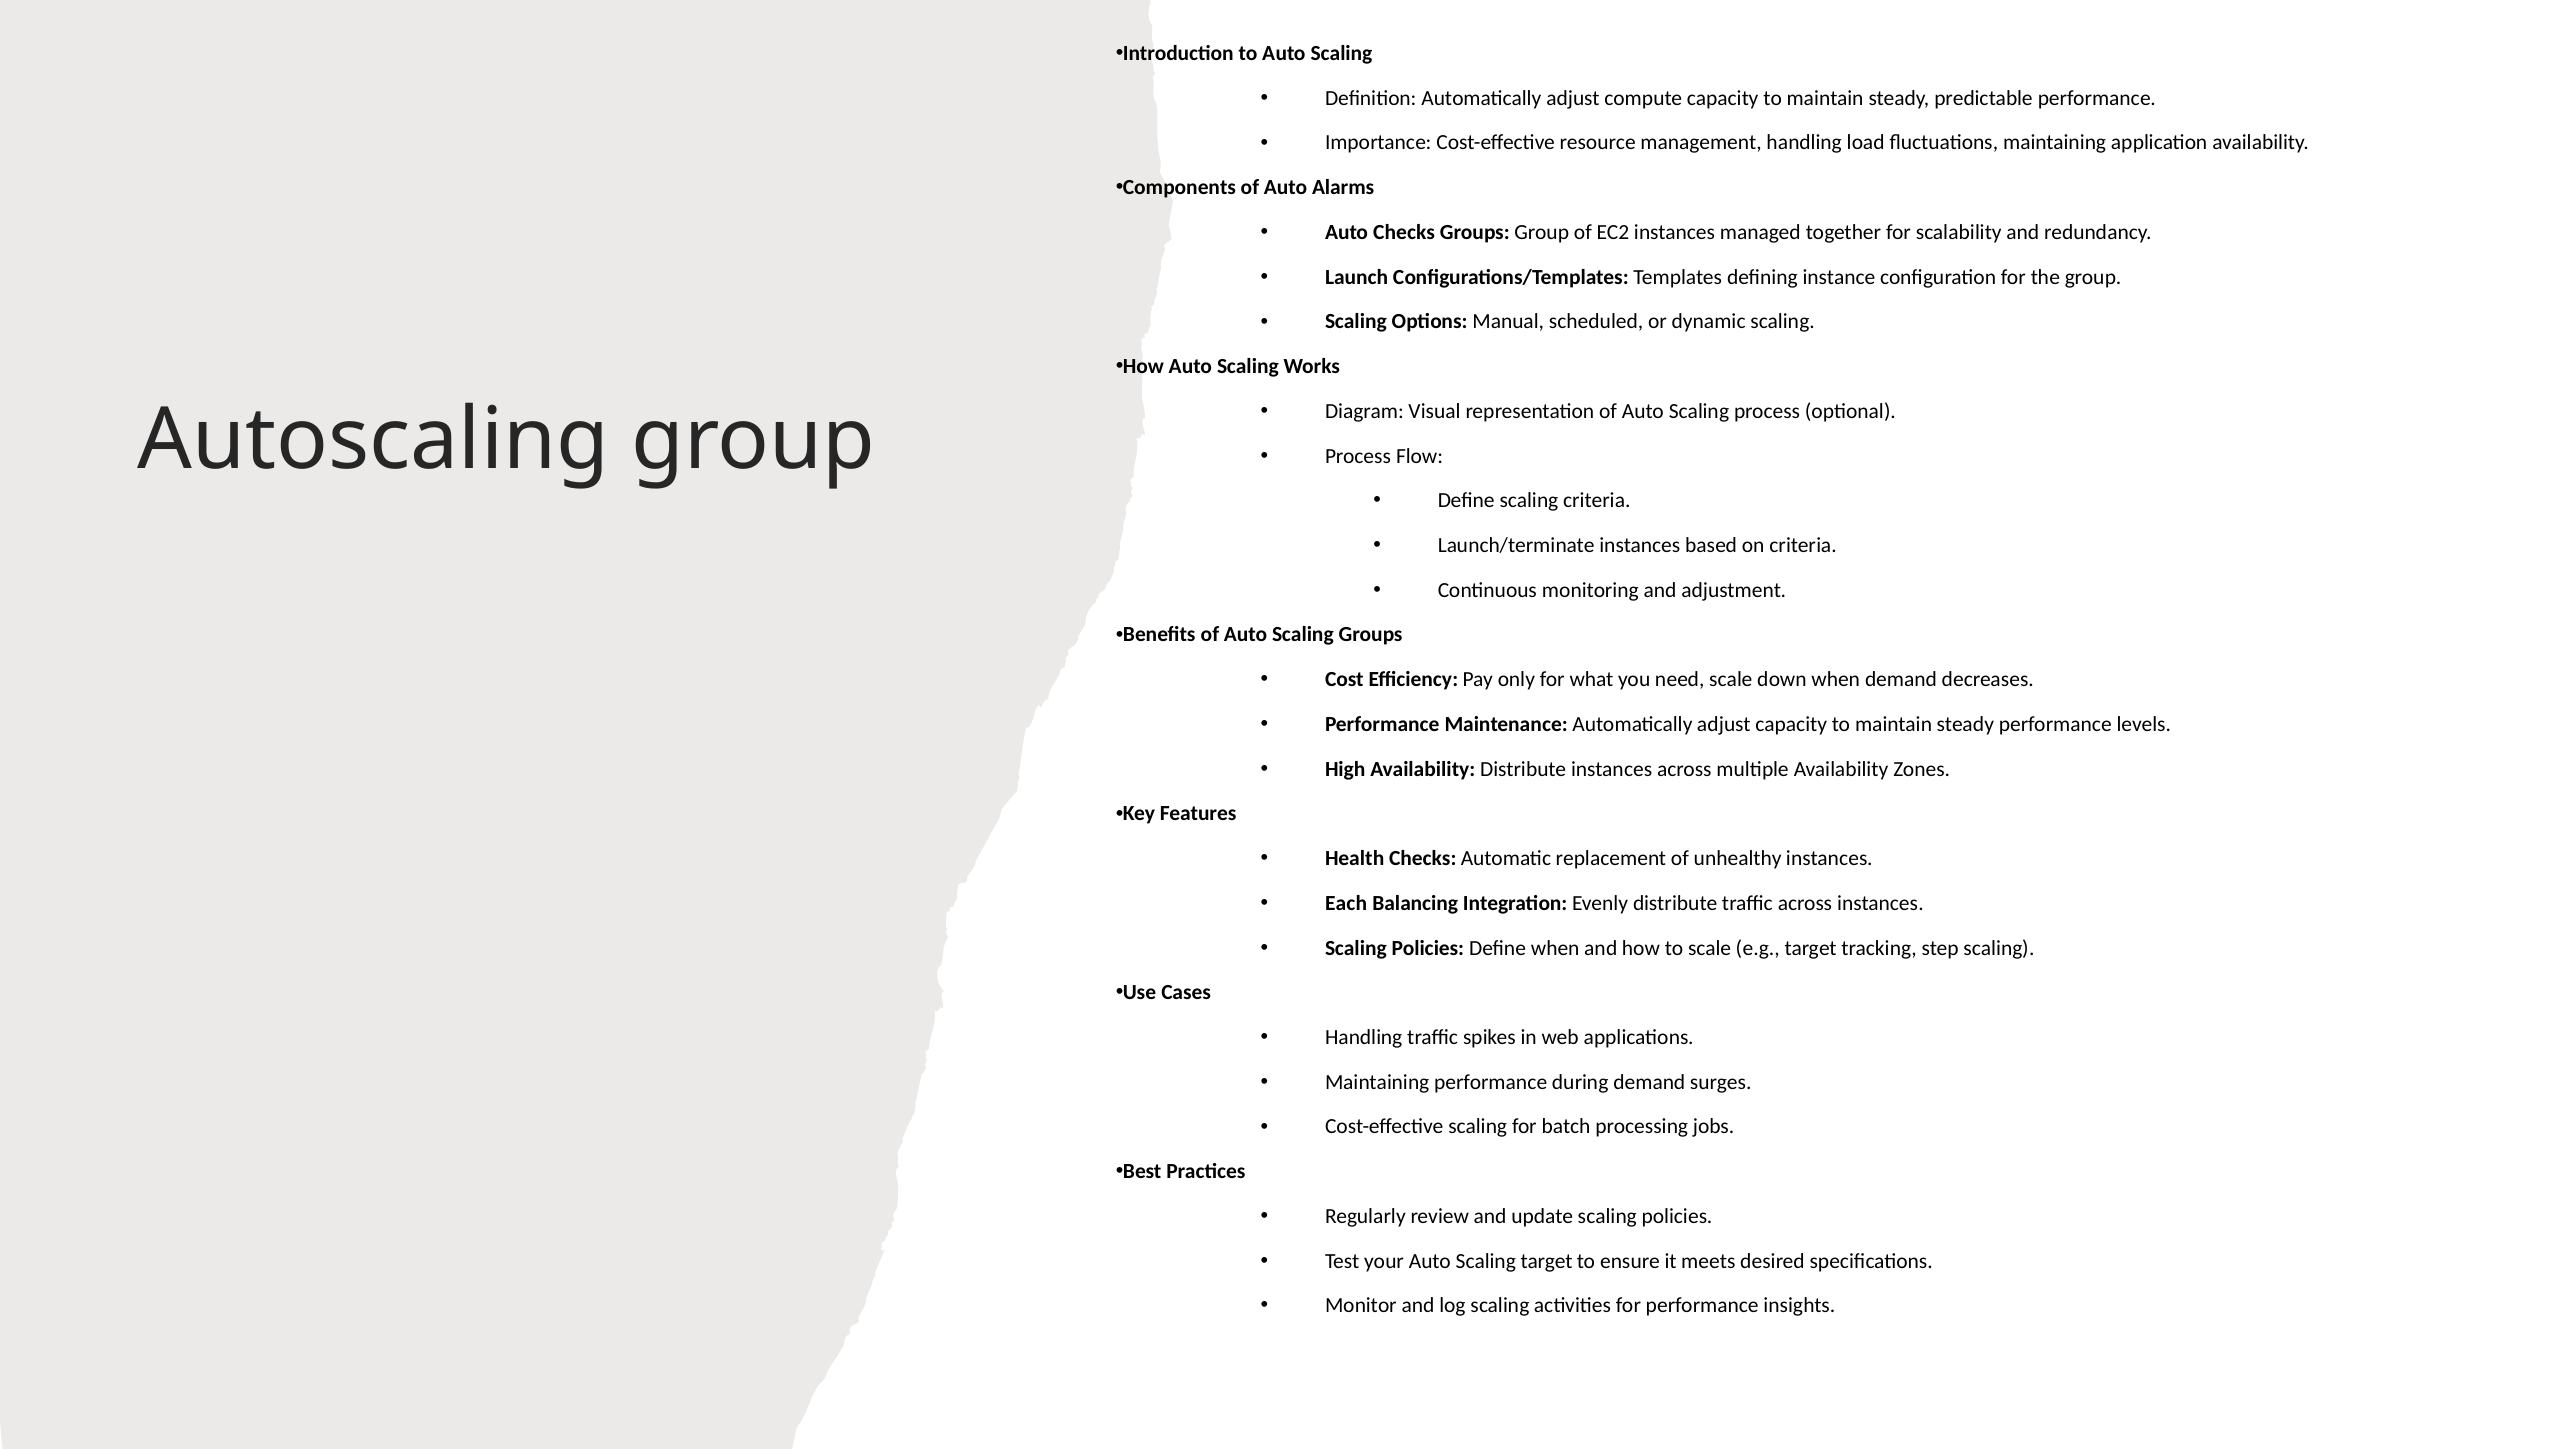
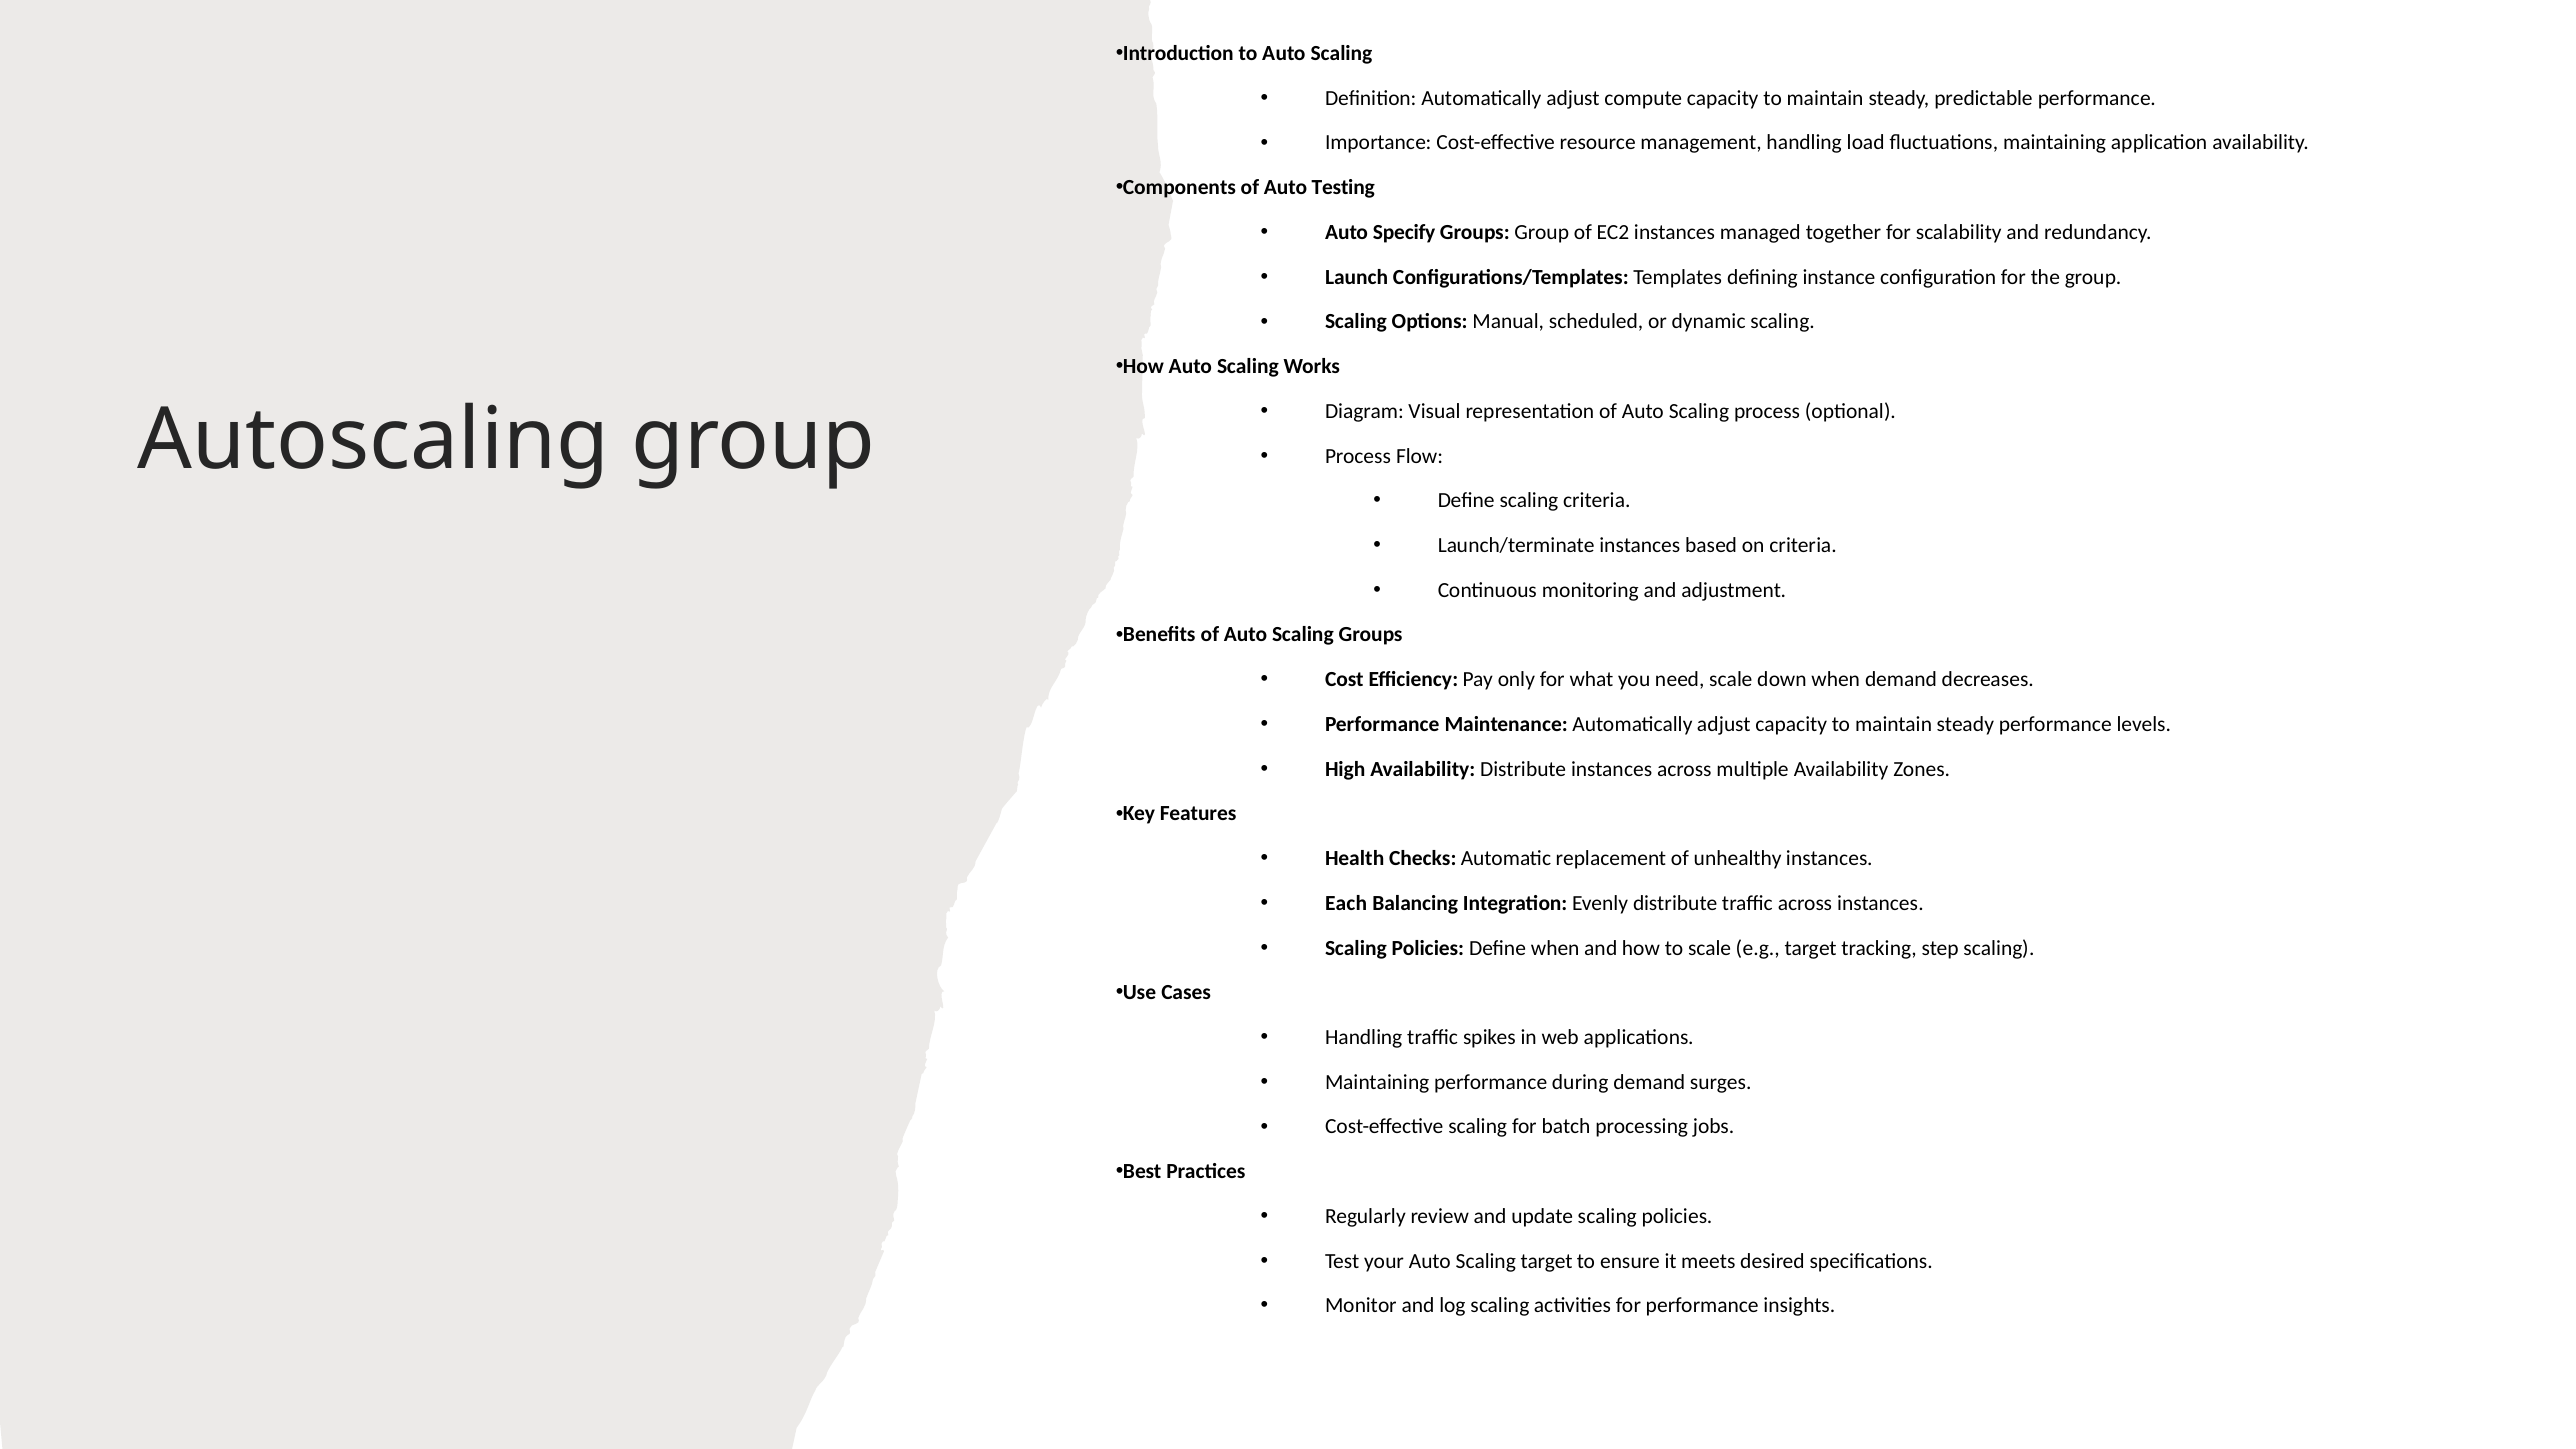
Alarms: Alarms -> Testing
Auto Checks: Checks -> Specify
